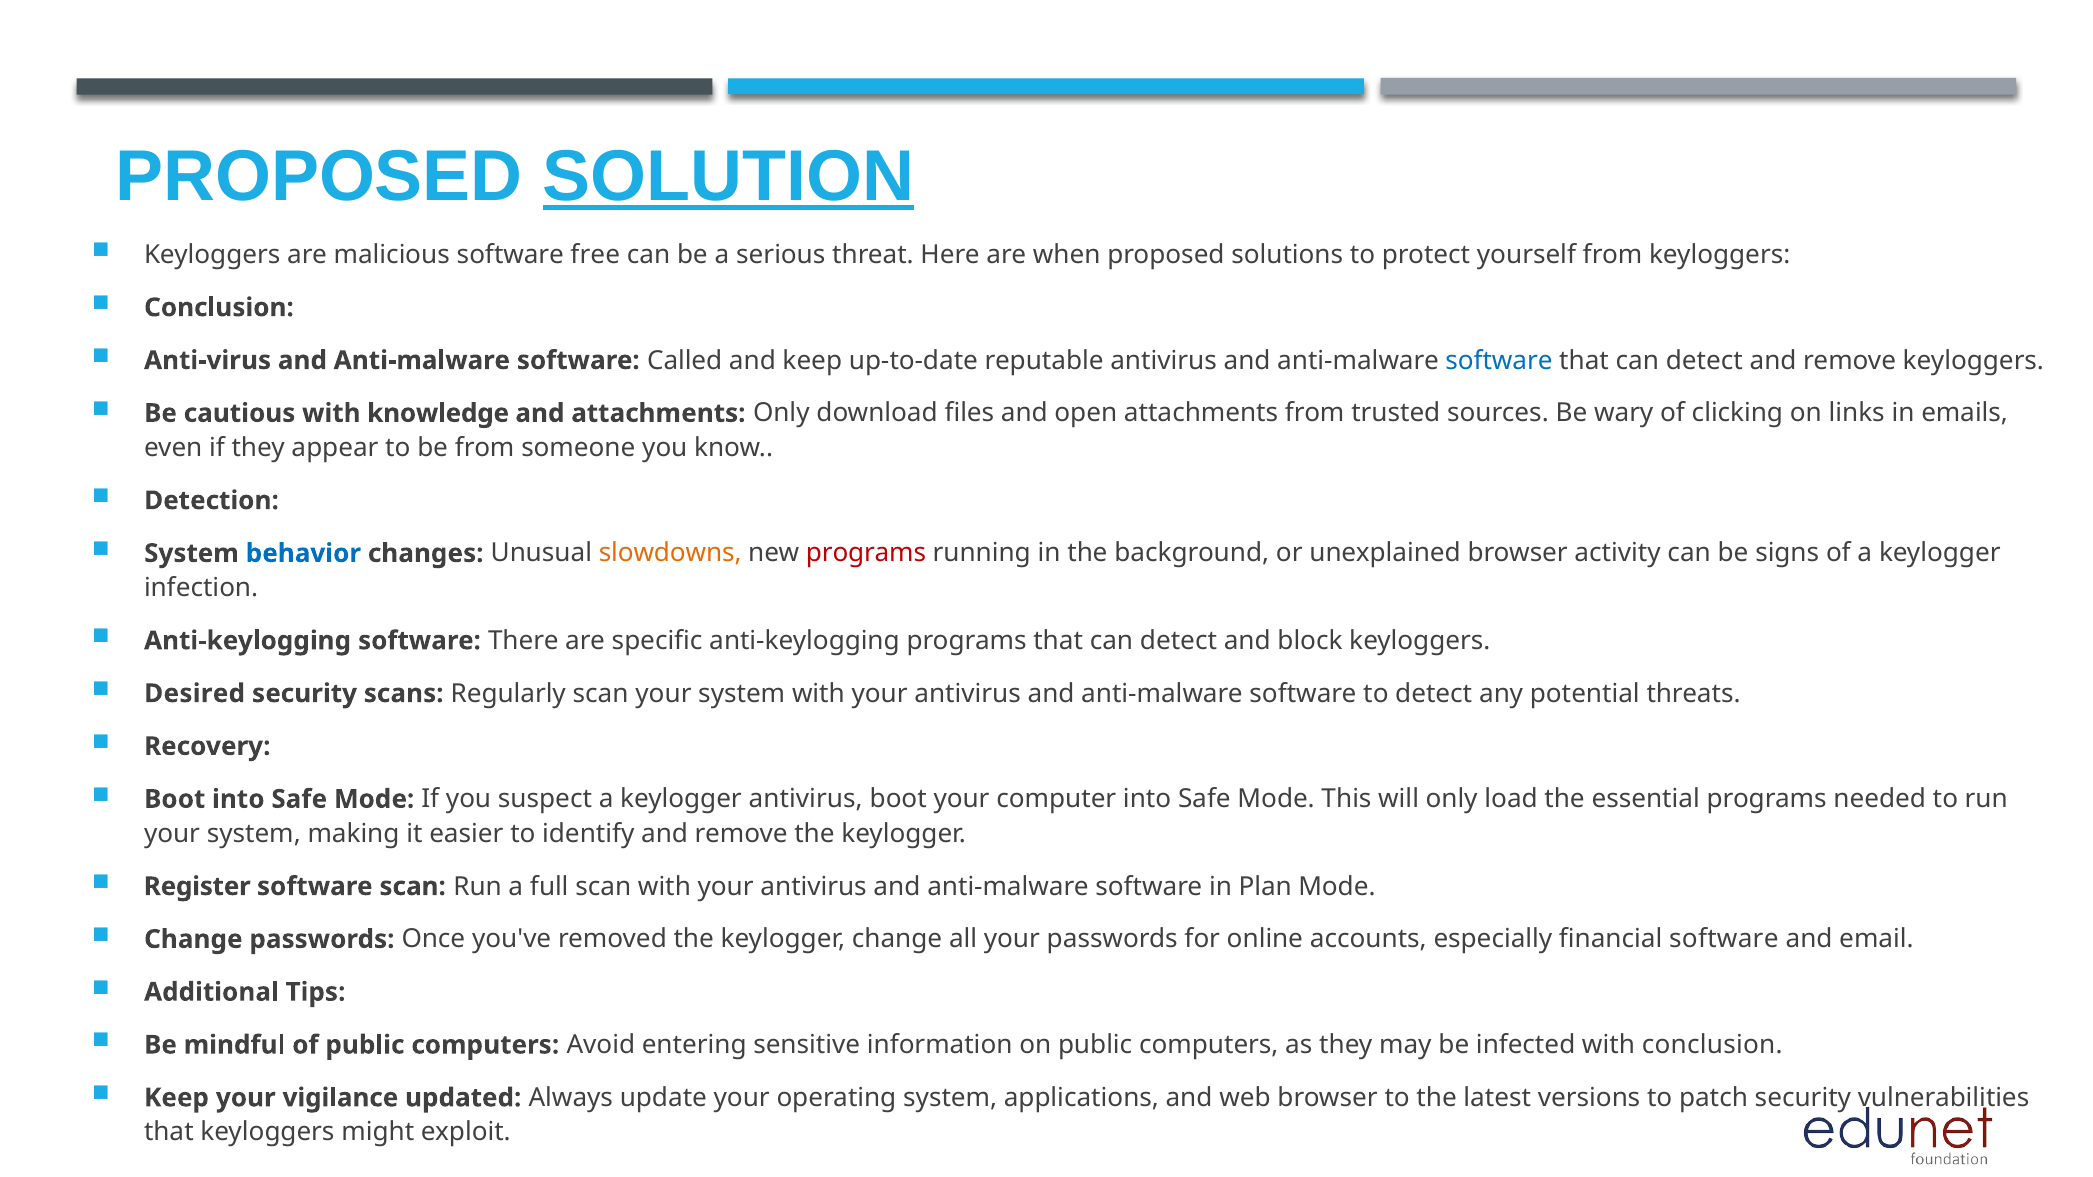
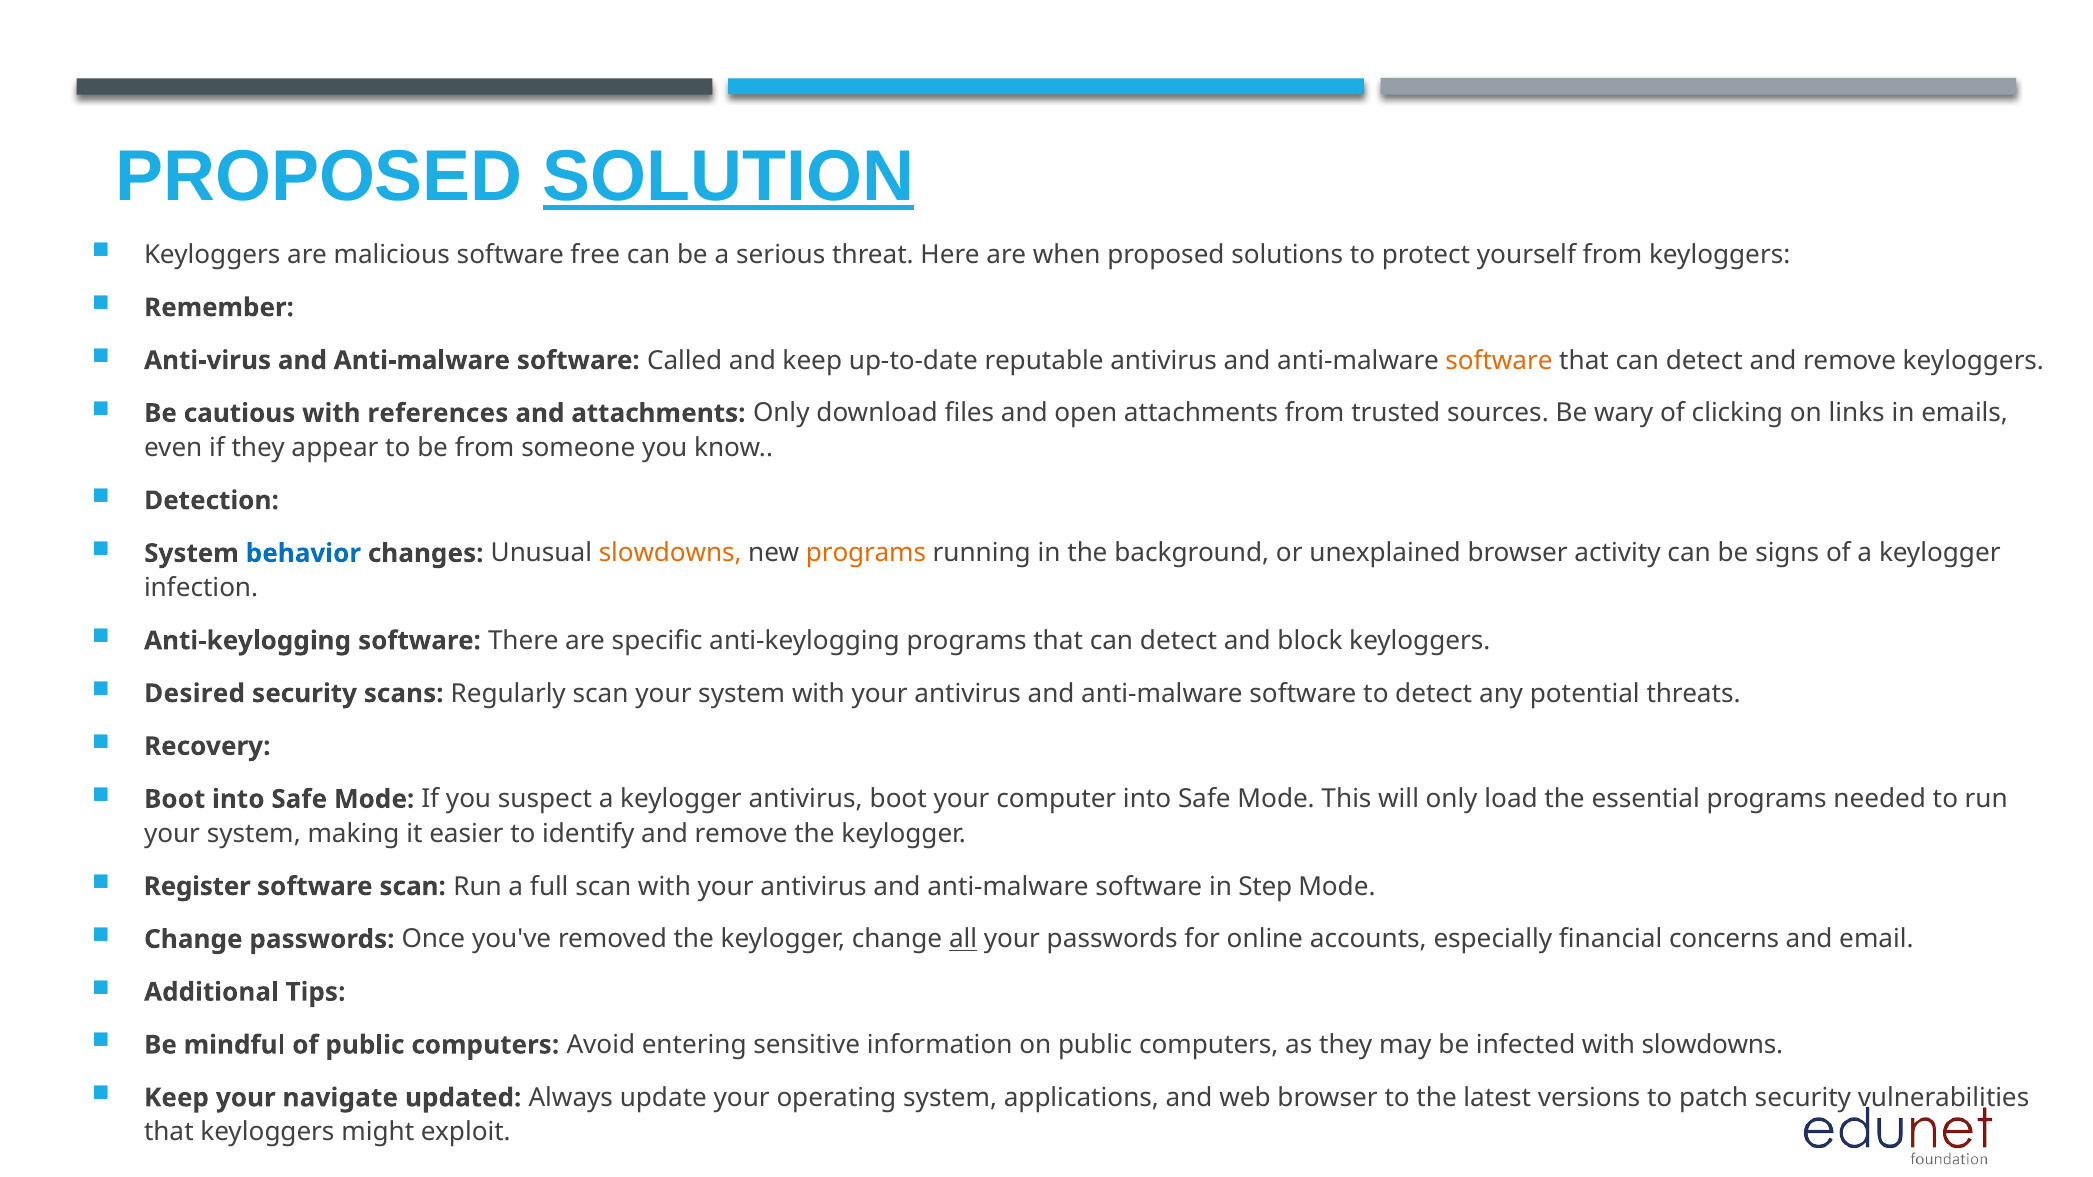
Conclusion at (219, 308): Conclusion -> Remember
software at (1499, 361) colour: blue -> orange
knowledge: knowledge -> references
programs at (866, 554) colour: red -> orange
Plan: Plan -> Step
all underline: none -> present
financial software: software -> concerns
with conclusion: conclusion -> slowdowns
vigilance: vigilance -> navigate
